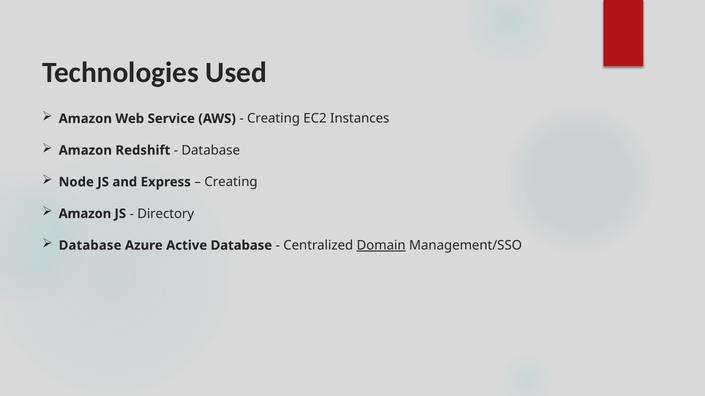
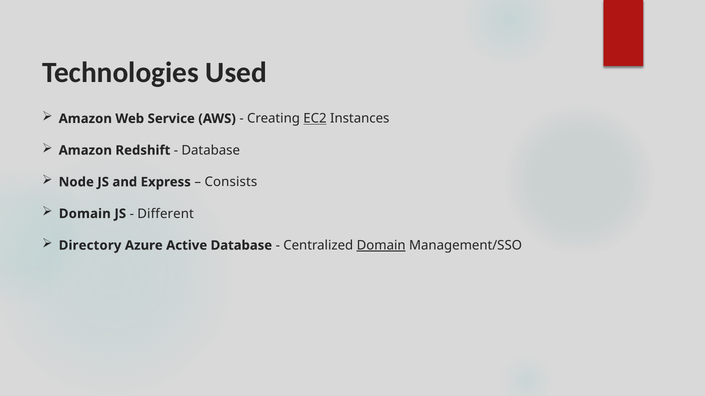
EC2 underline: none -> present
Creating at (231, 182): Creating -> Consists
Amazon at (85, 214): Amazon -> Domain
Directory: Directory -> Different
Database at (90, 246): Database -> Directory
